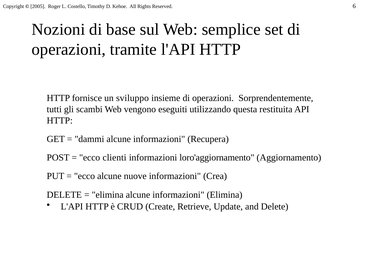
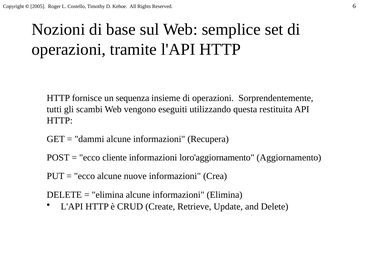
sviluppo: sviluppo -> sequenza
clienti: clienti -> cliente
